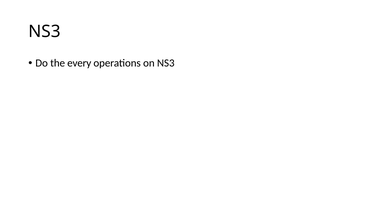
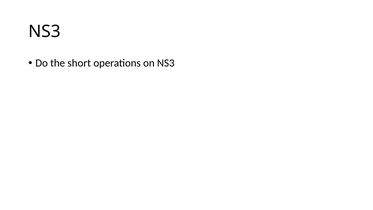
every: every -> short
